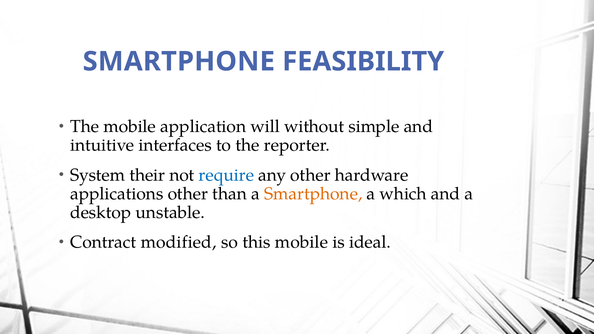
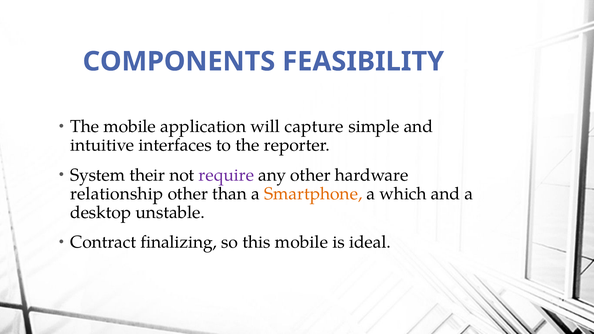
SMARTPHONE at (179, 62): SMARTPHONE -> COMPONENTS
without: without -> capture
require colour: blue -> purple
applications: applications -> relationship
modified: modified -> finalizing
